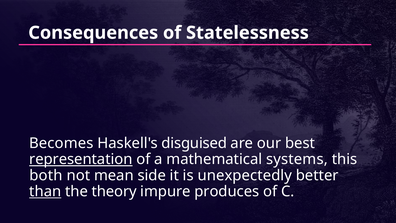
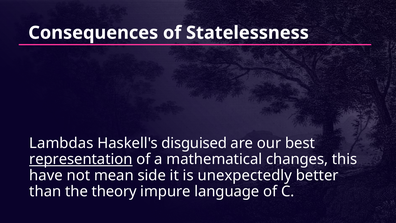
Becomes: Becomes -> Lambdas
systems: systems -> changes
both: both -> have
than underline: present -> none
produces: produces -> language
